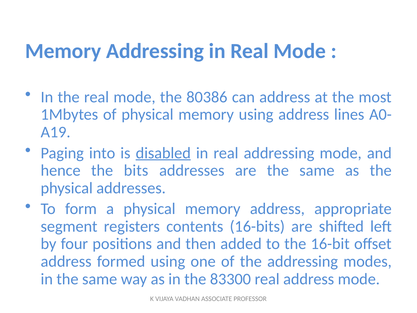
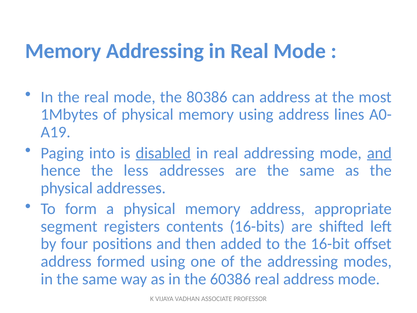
and at (379, 153) underline: none -> present
bits: bits -> less
83300: 83300 -> 60386
